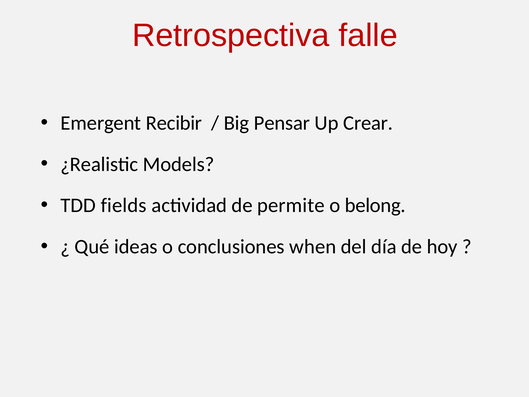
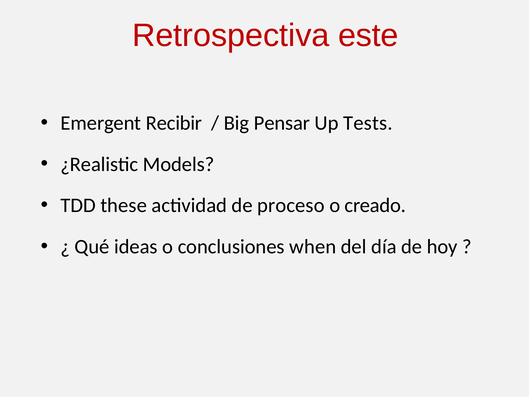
falle: falle -> este
Crear: Crear -> Tests
fields: fields -> these
permite: permite -> proceso
belong: belong -> creado
